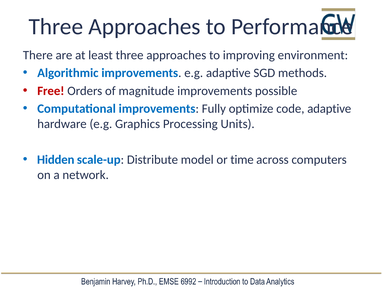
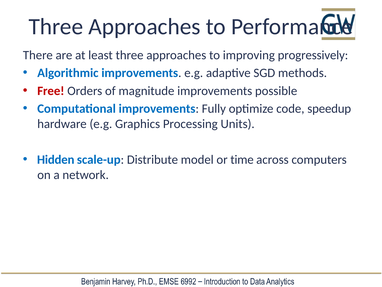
environment: environment -> progressively
code adaptive: adaptive -> speedup
